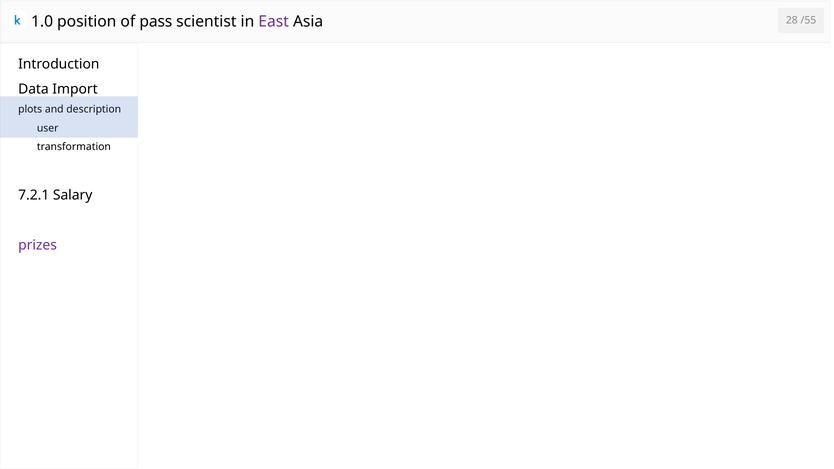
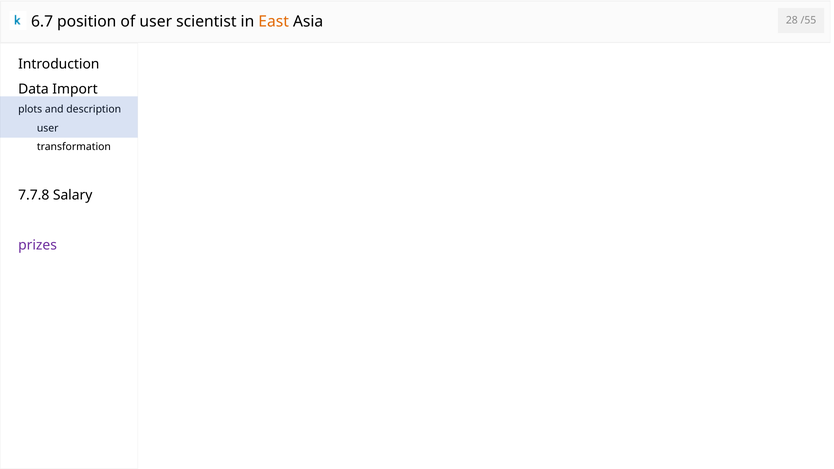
1.0: 1.0 -> 6.7
of pass: pass -> user
East colour: purple -> orange
7.2.1: 7.2.1 -> 7.7.8
